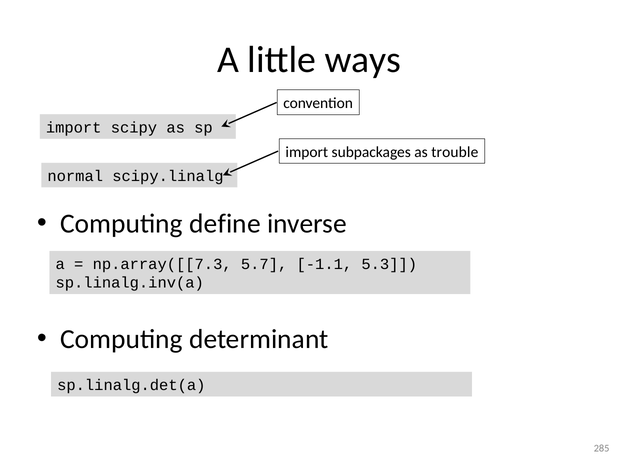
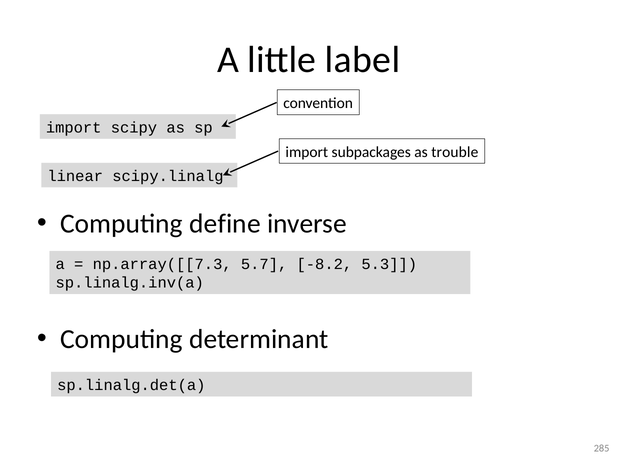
ways: ways -> label
normal: normal -> linear
-1.1: -1.1 -> -8.2
